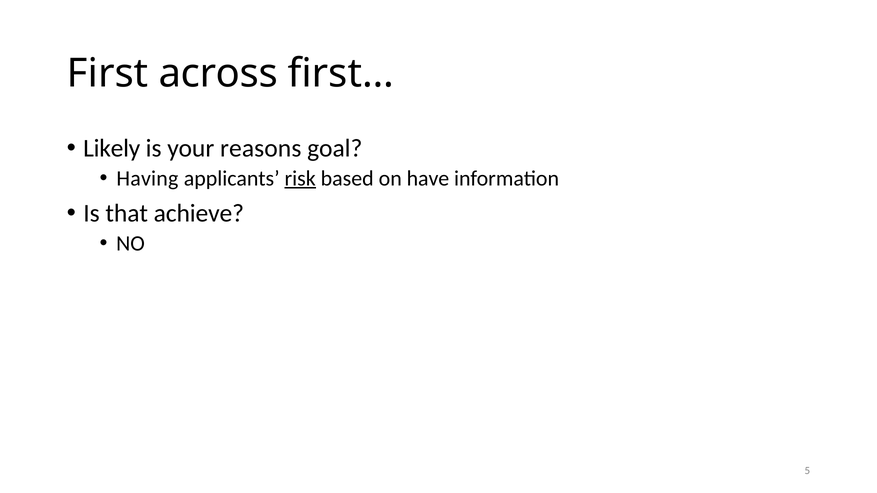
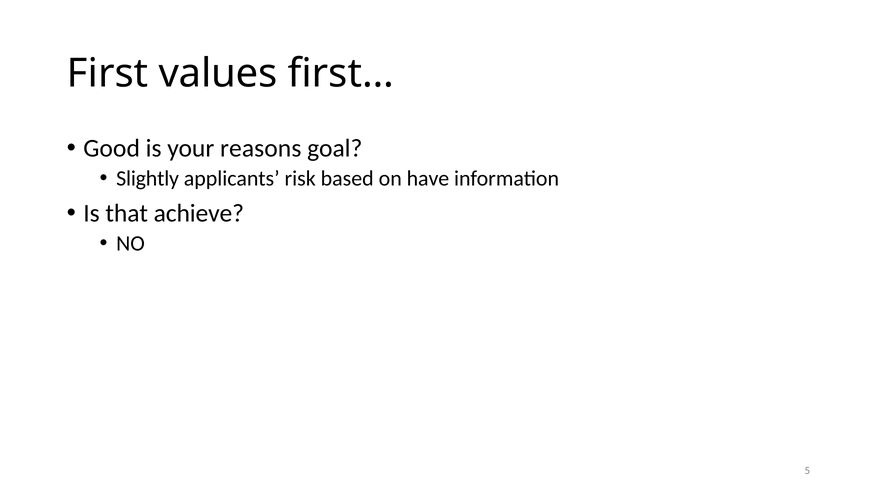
across: across -> values
Likely: Likely -> Good
Having: Having -> Slightly
risk underline: present -> none
